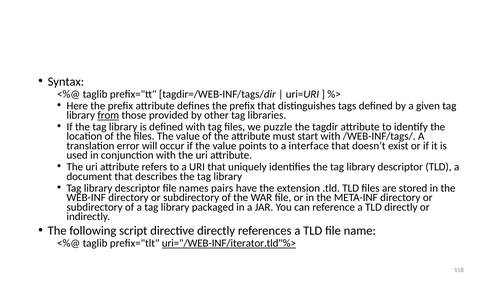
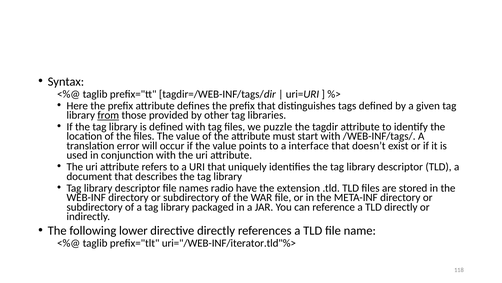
pairs: pairs -> radio
script: script -> lower
uri="/WEB-INF/iterator.tld"%> underline: present -> none
